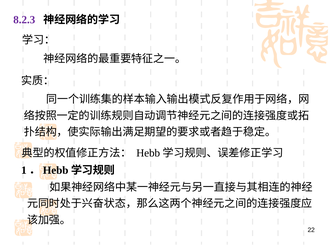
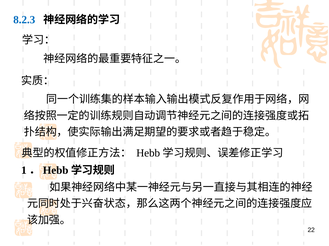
8.2.3 colour: purple -> blue
